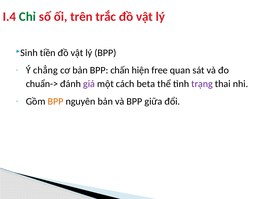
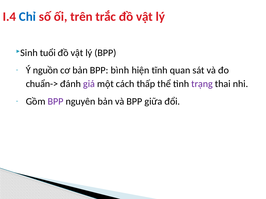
Chỉ colour: green -> blue
tiền: tiền -> tuổi
chẳng: chẳng -> nguồn
chấn: chấn -> bình
free: free -> tĩnh
beta: beta -> thấp
BPP at (56, 102) colour: orange -> purple
